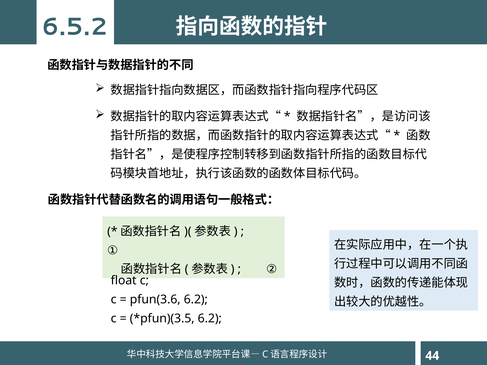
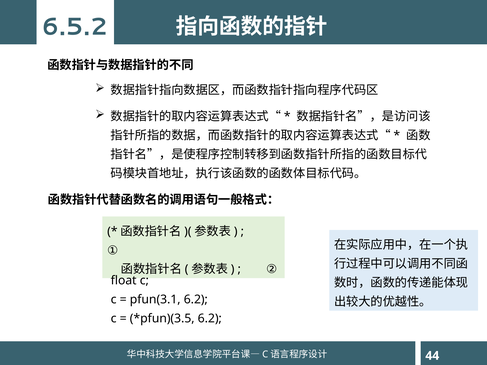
pfun(3.6: pfun(3.6 -> pfun(3.1
